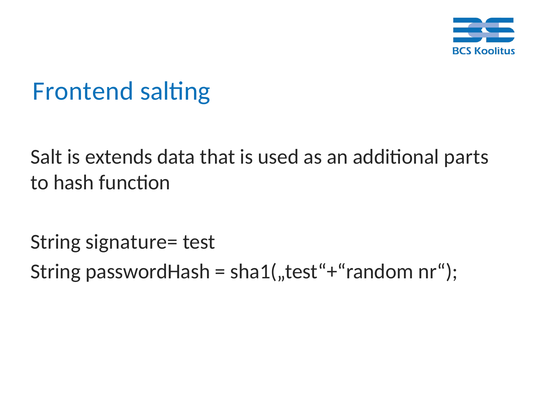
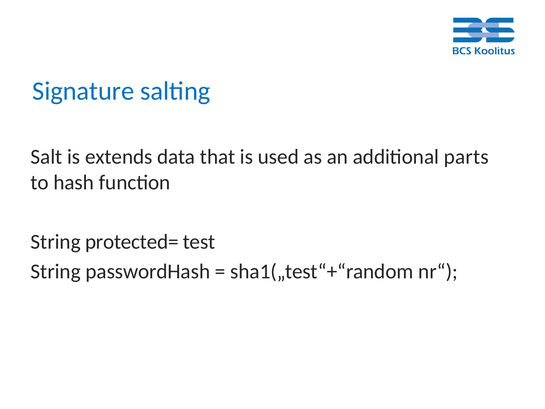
Frontend: Frontend -> Signature
signature=: signature= -> protected=
